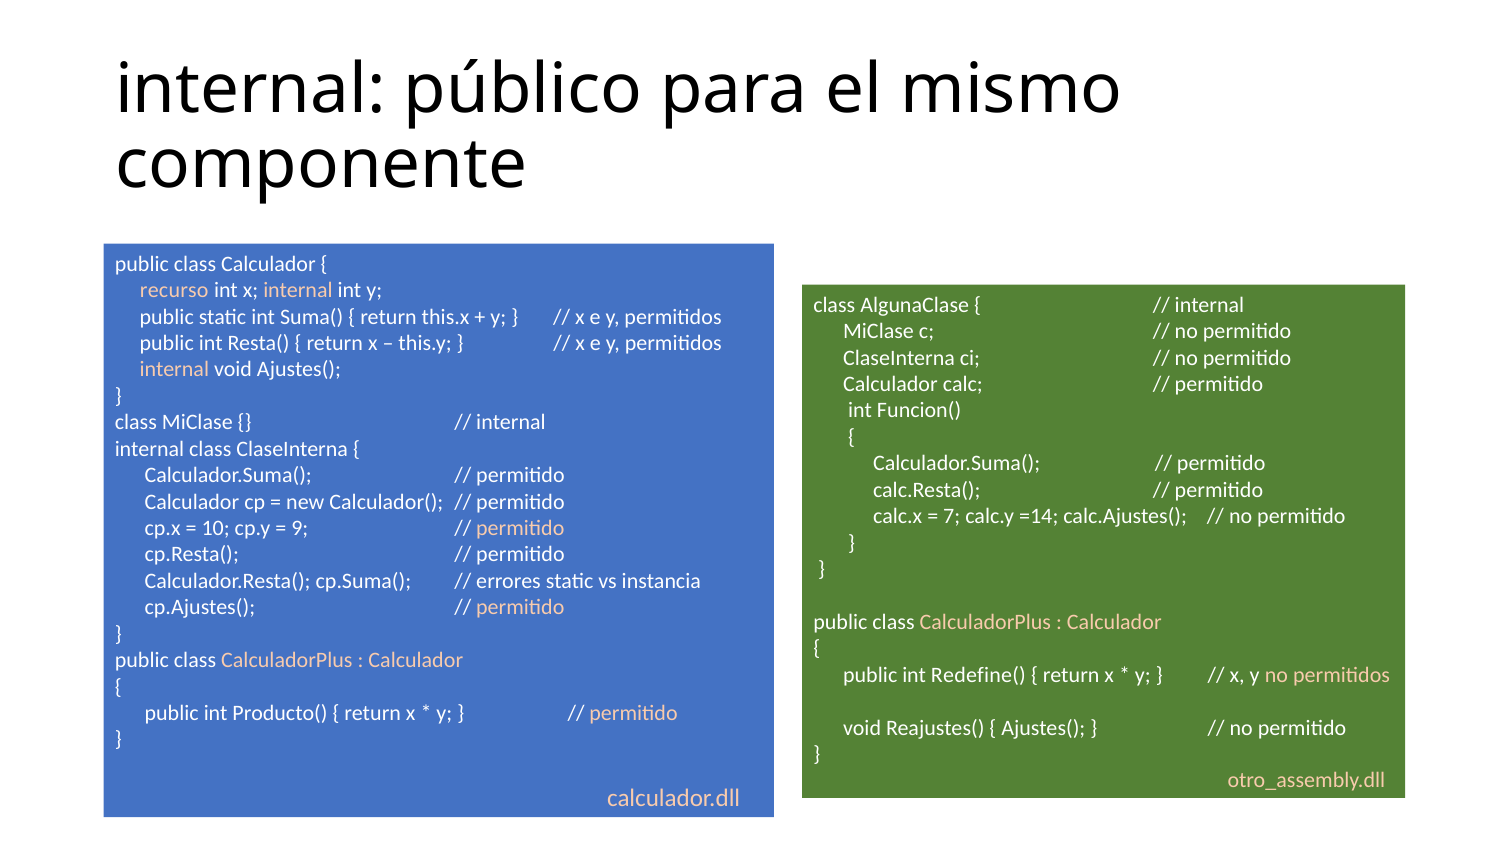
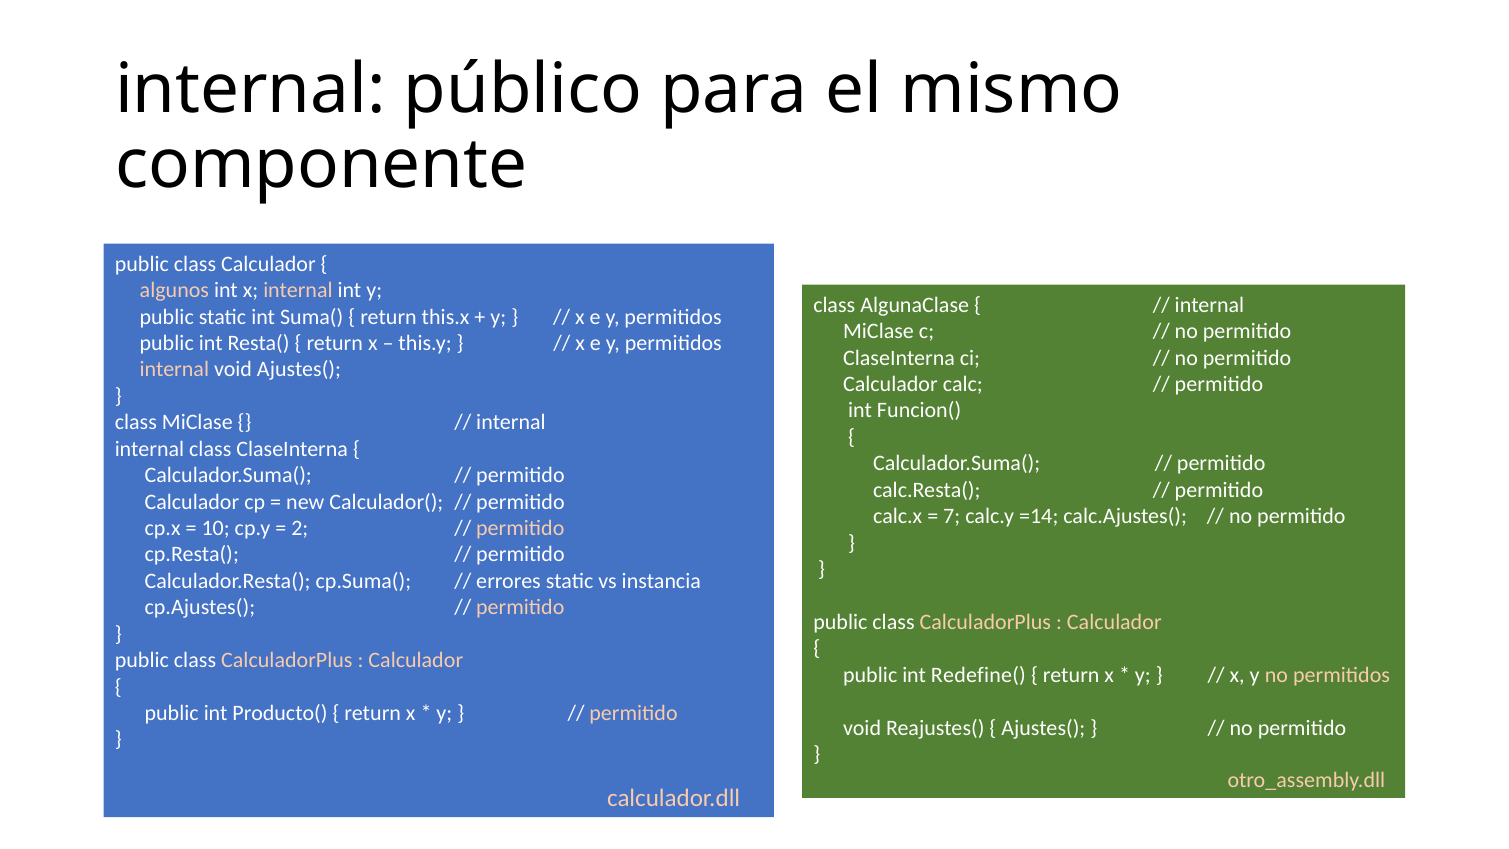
recurso: recurso -> algunos
9: 9 -> 2
